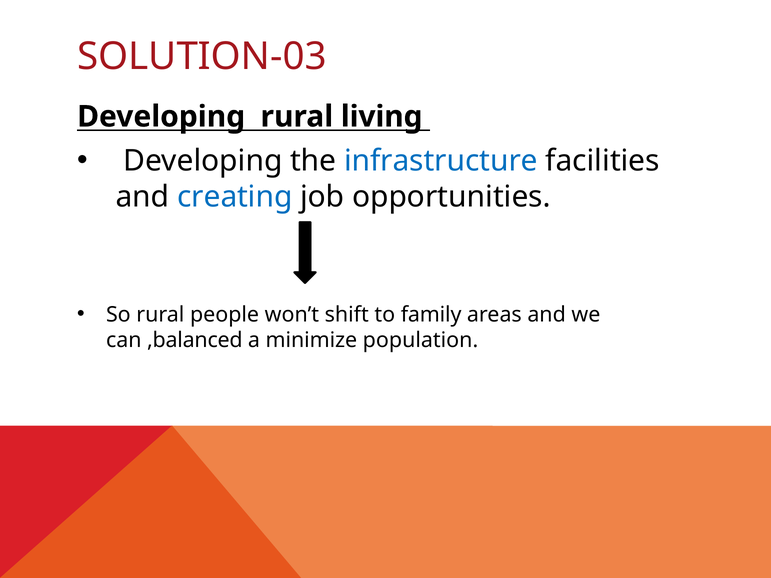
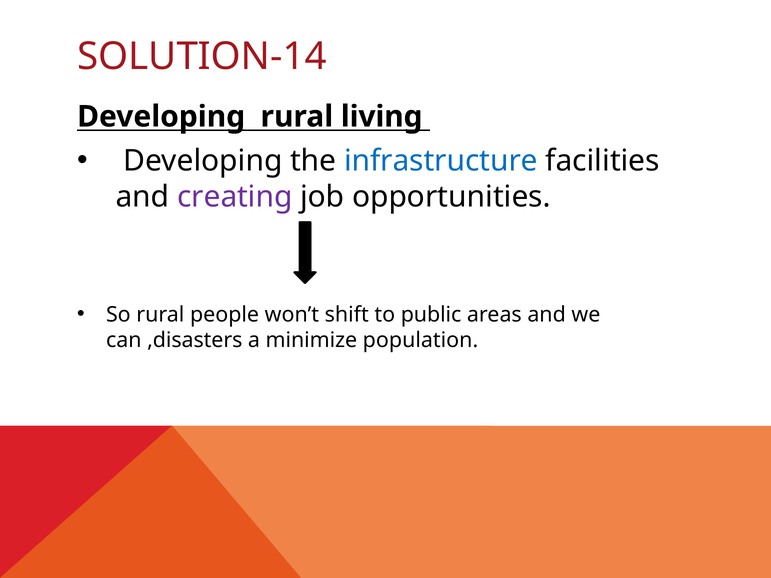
SOLUTION-03: SOLUTION-03 -> SOLUTION-14
creating colour: blue -> purple
family: family -> public
,balanced: ,balanced -> ,disasters
